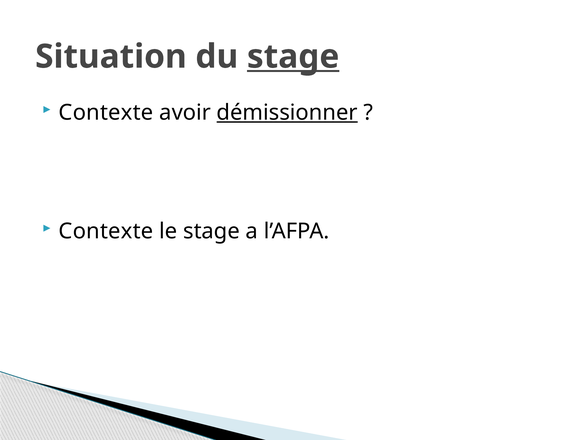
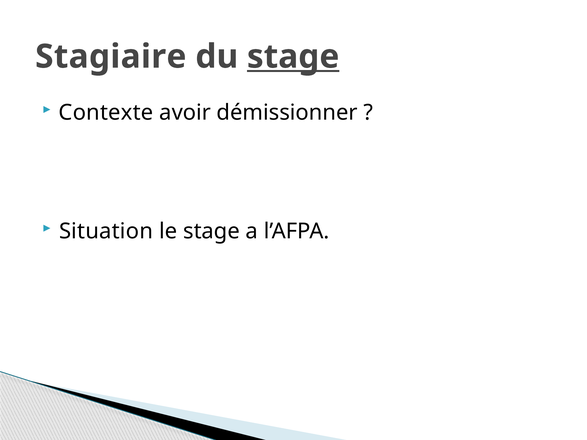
Situation: Situation -> Stagiaire
démissionner underline: present -> none
Contexte at (106, 232): Contexte -> Situation
